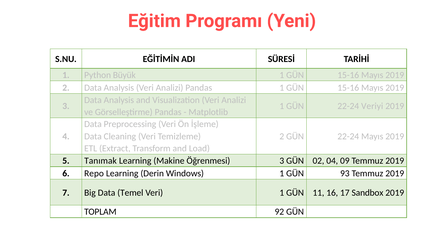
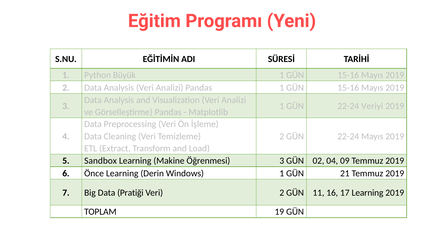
Tanımak: Tanımak -> Sandbox
Repo: Repo -> Önce
93: 93 -> 21
Temel: Temel -> Pratiği
Veri 1: 1 -> 2
17 Sandbox: Sandbox -> Learning
92: 92 -> 19
